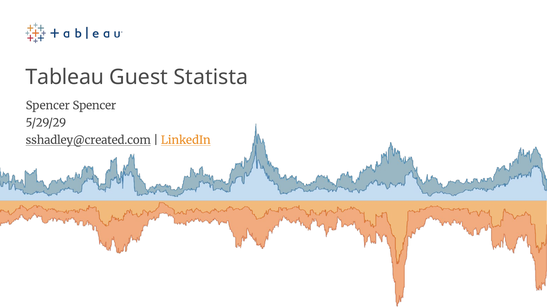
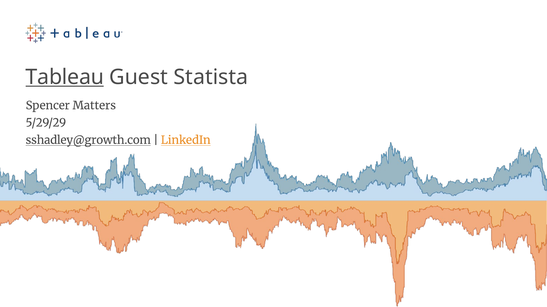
Tableau underline: none -> present
Spencer Spencer: Spencer -> Matters
sshadley@created.com: sshadley@created.com -> sshadley@growth.com
